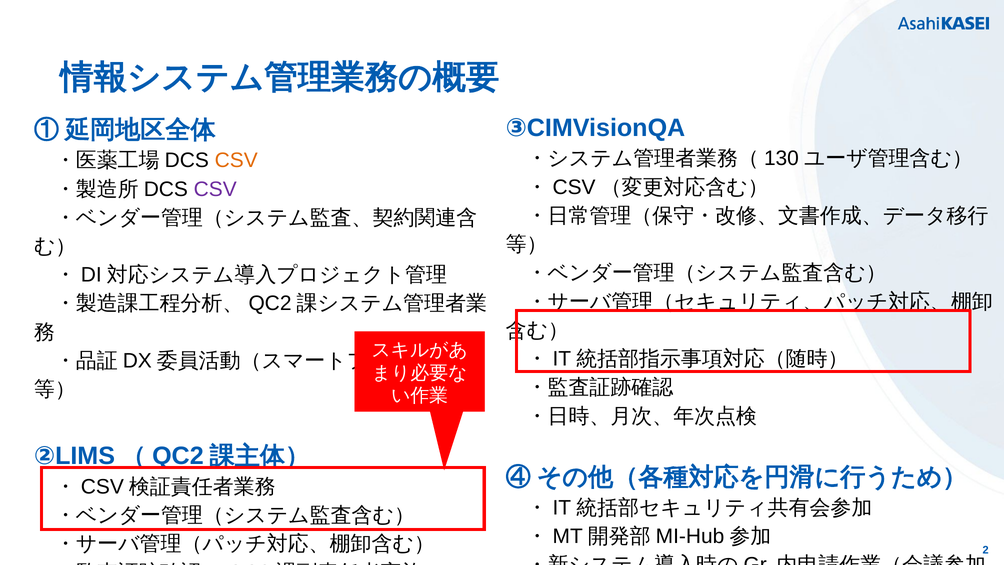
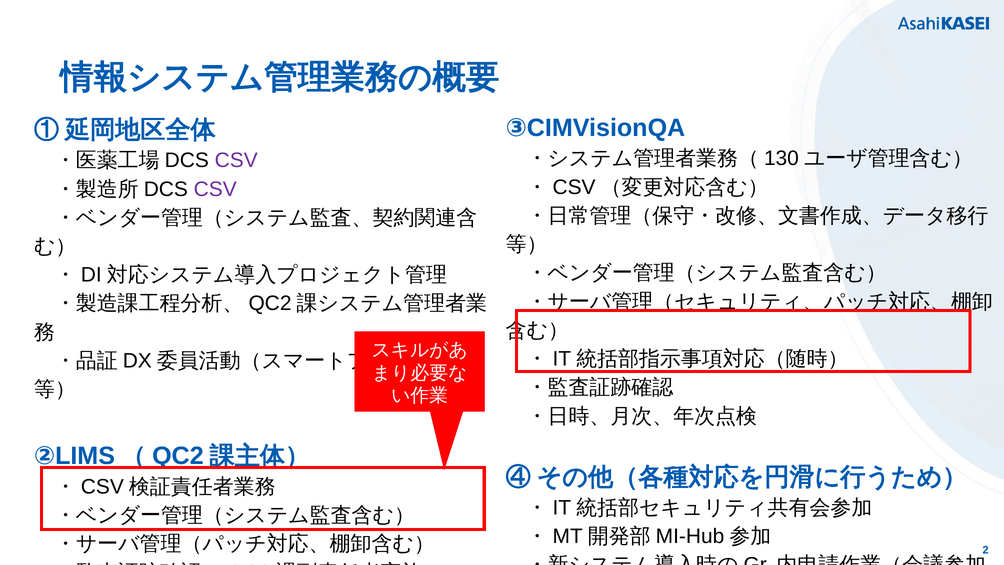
CSV at (236, 160) colour: orange -> purple
